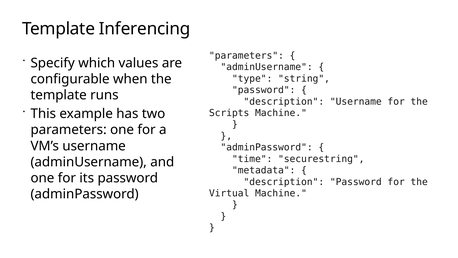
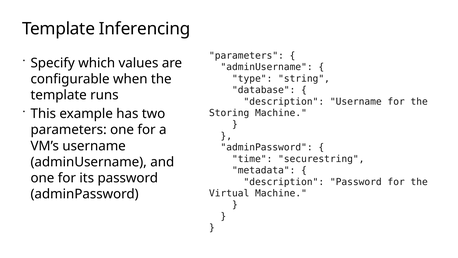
password at (264, 90): password -> database
Scripts: Scripts -> Storing
